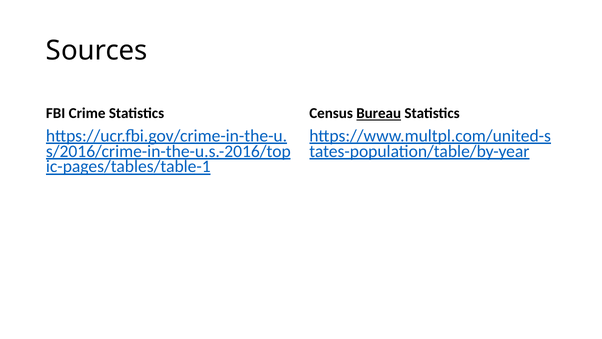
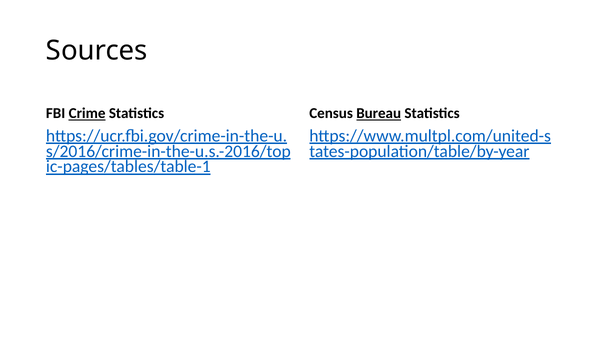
Crime underline: none -> present
